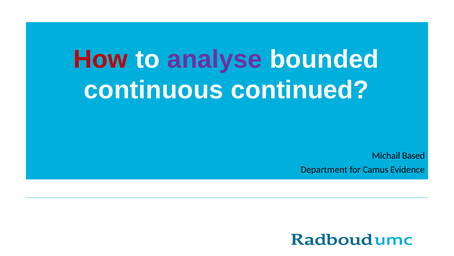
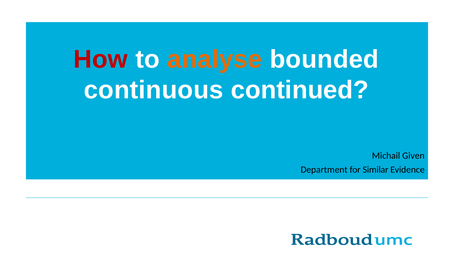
analyse colour: purple -> orange
Based: Based -> Given
Camus: Camus -> Similar
